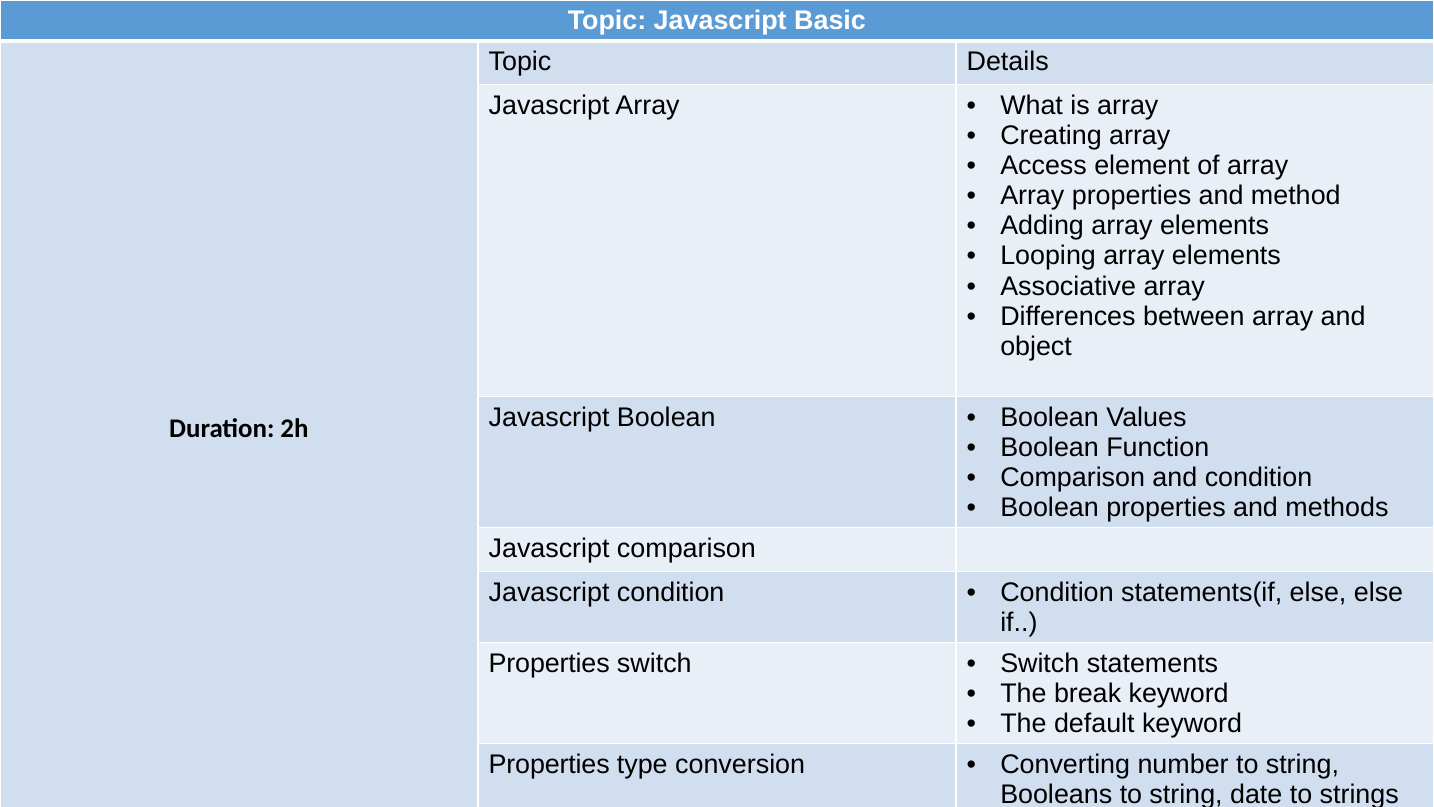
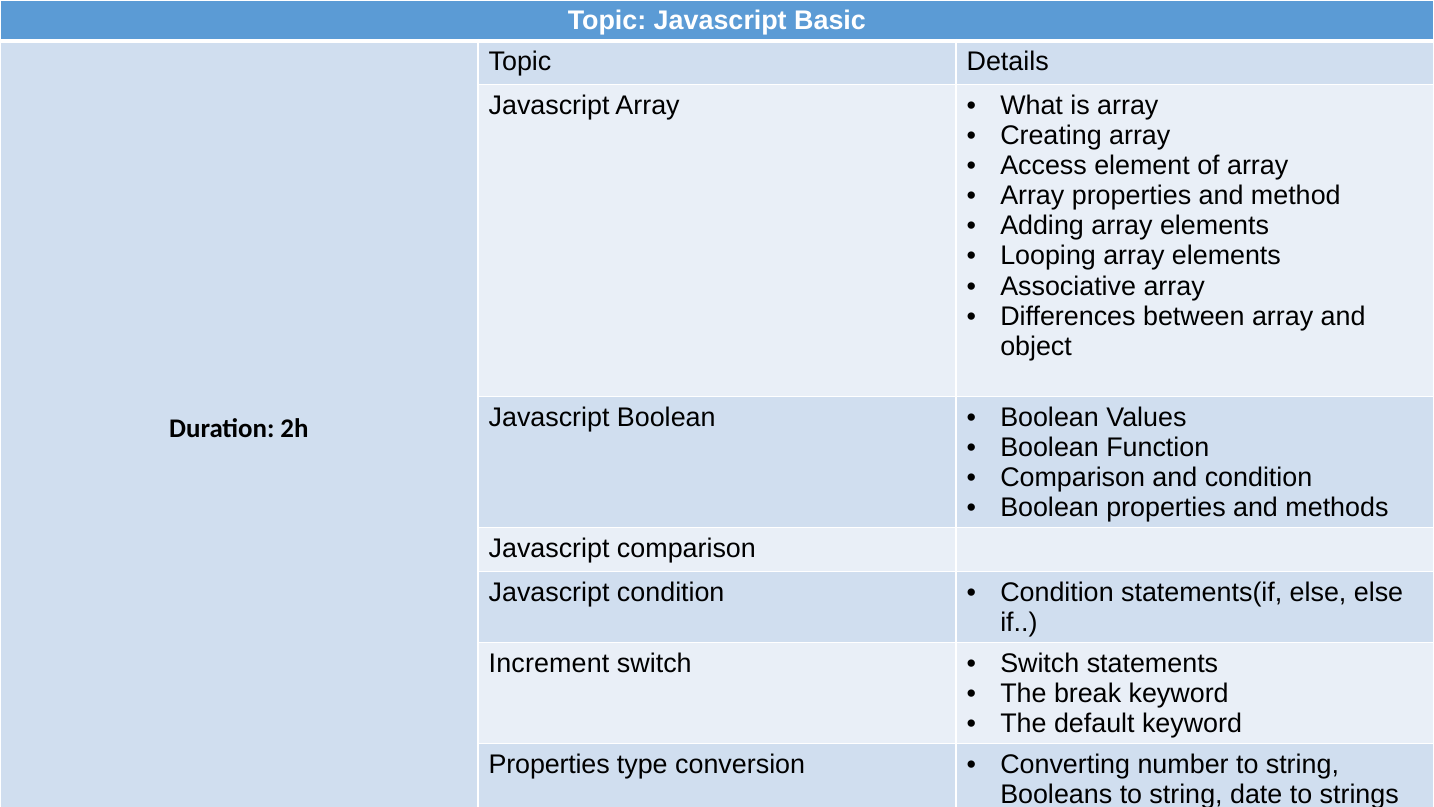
Properties at (549, 663): Properties -> Increment
